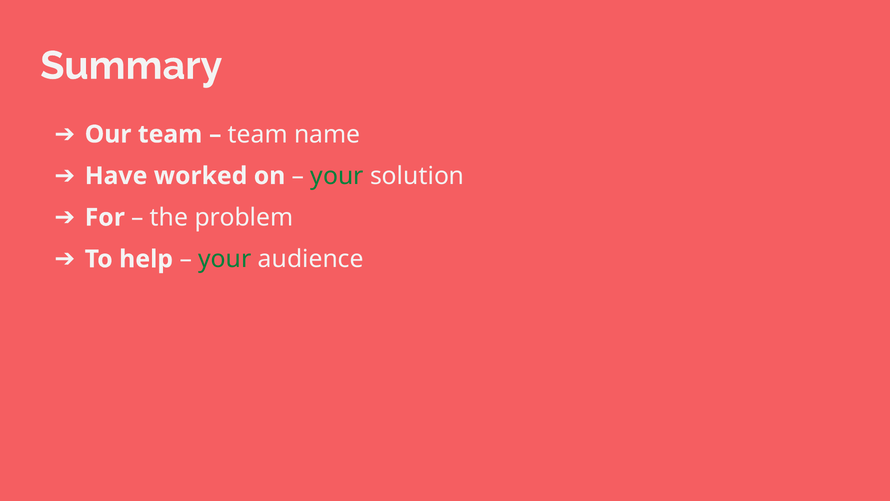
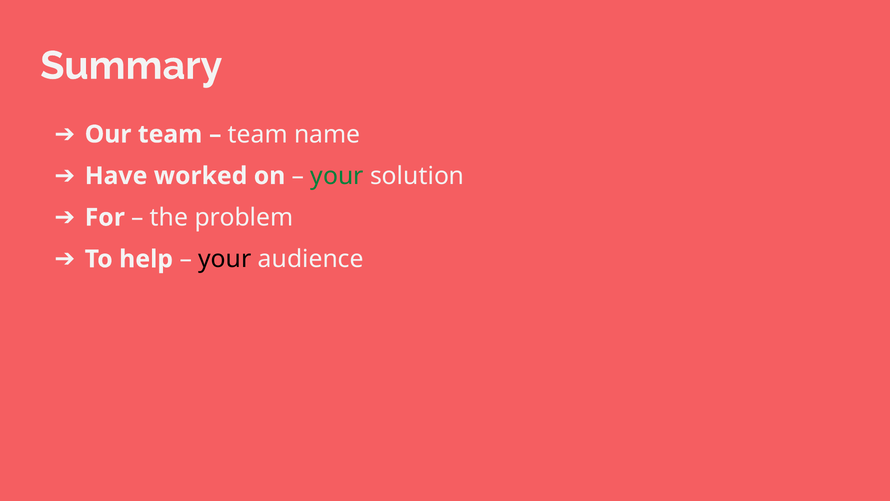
your at (225, 259) colour: green -> black
